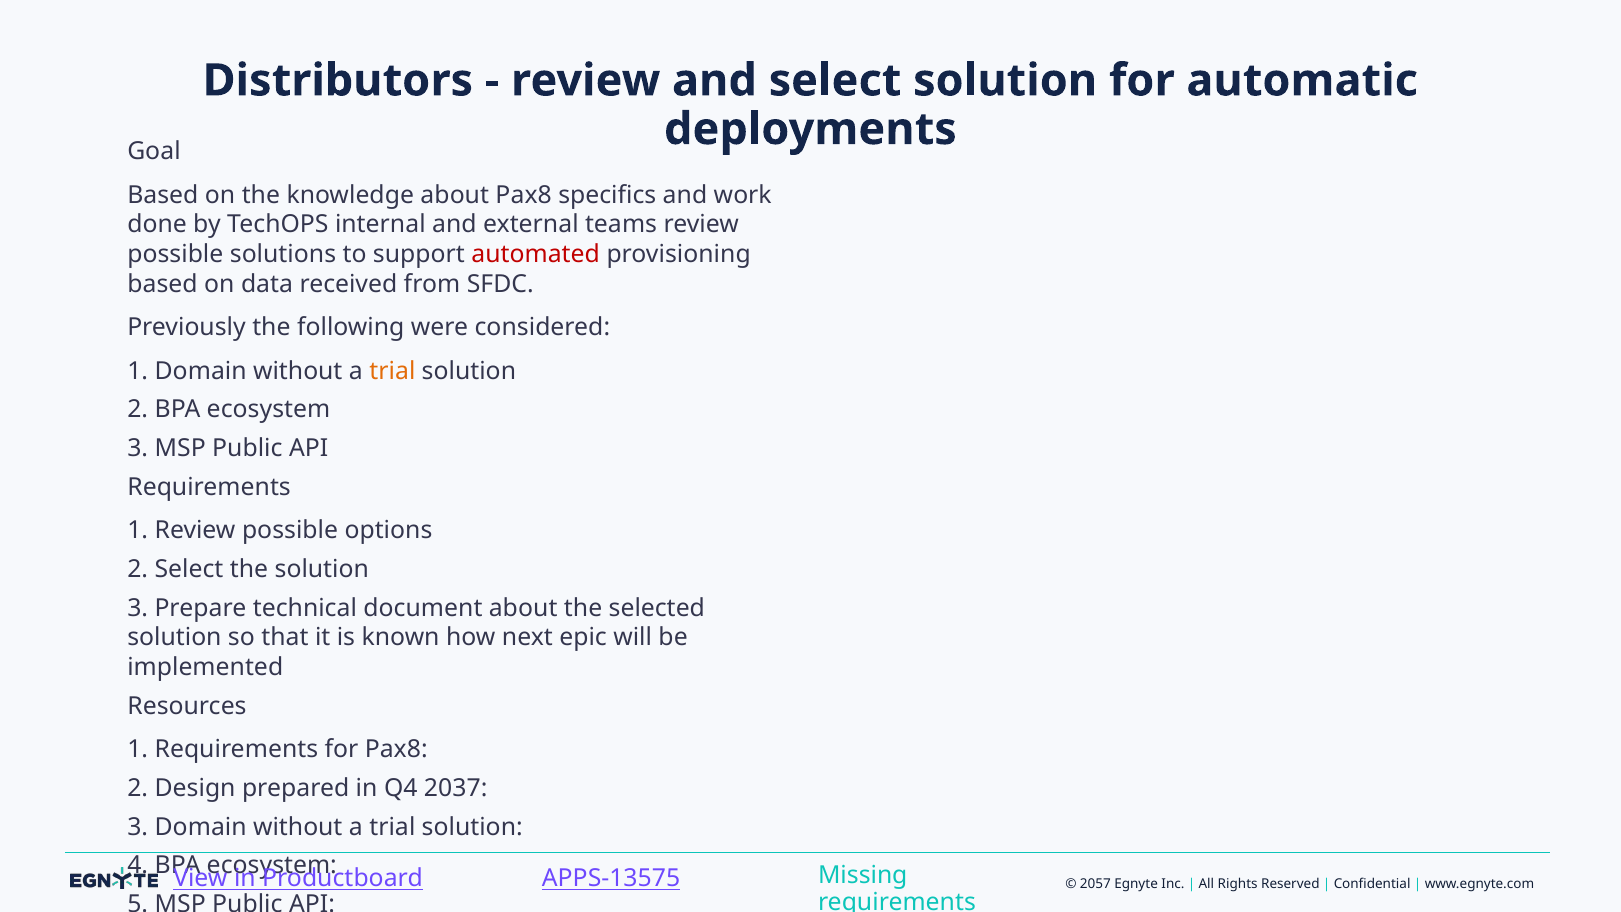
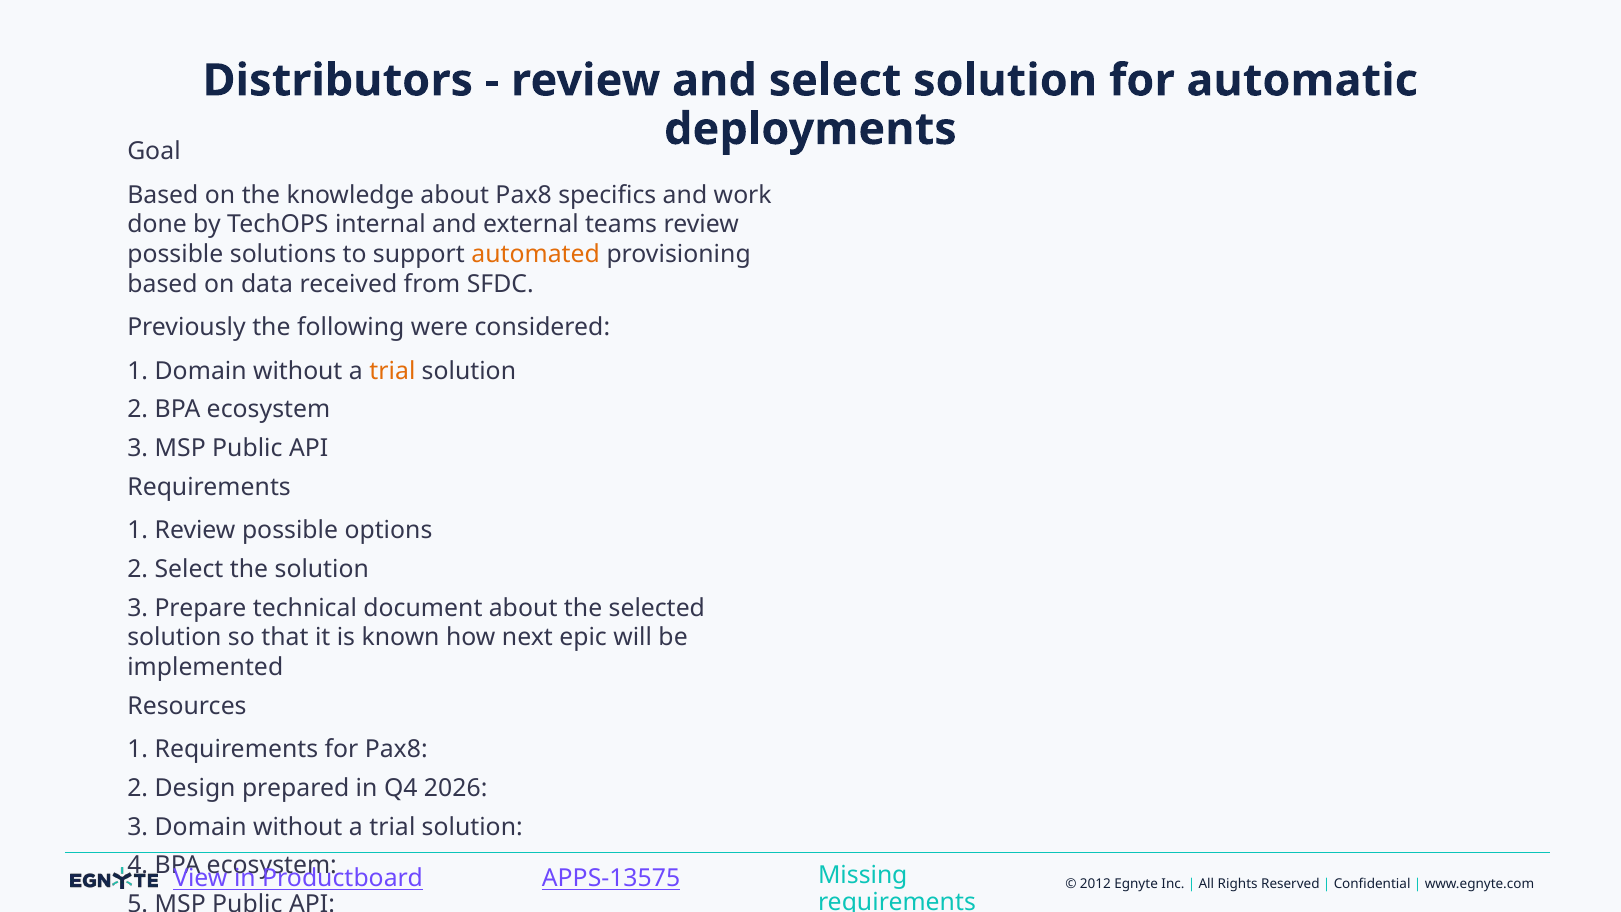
automated colour: red -> orange
2037: 2037 -> 2026
2057: 2057 -> 2012
